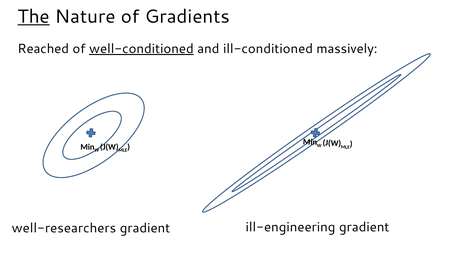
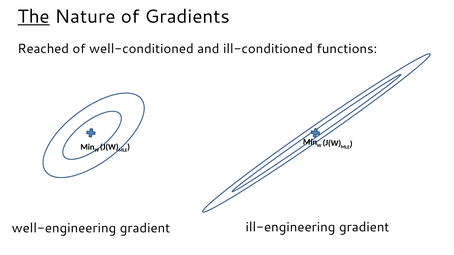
well-conditioned underline: present -> none
massively: massively -> functions
well-researchers: well-researchers -> well-engineering
